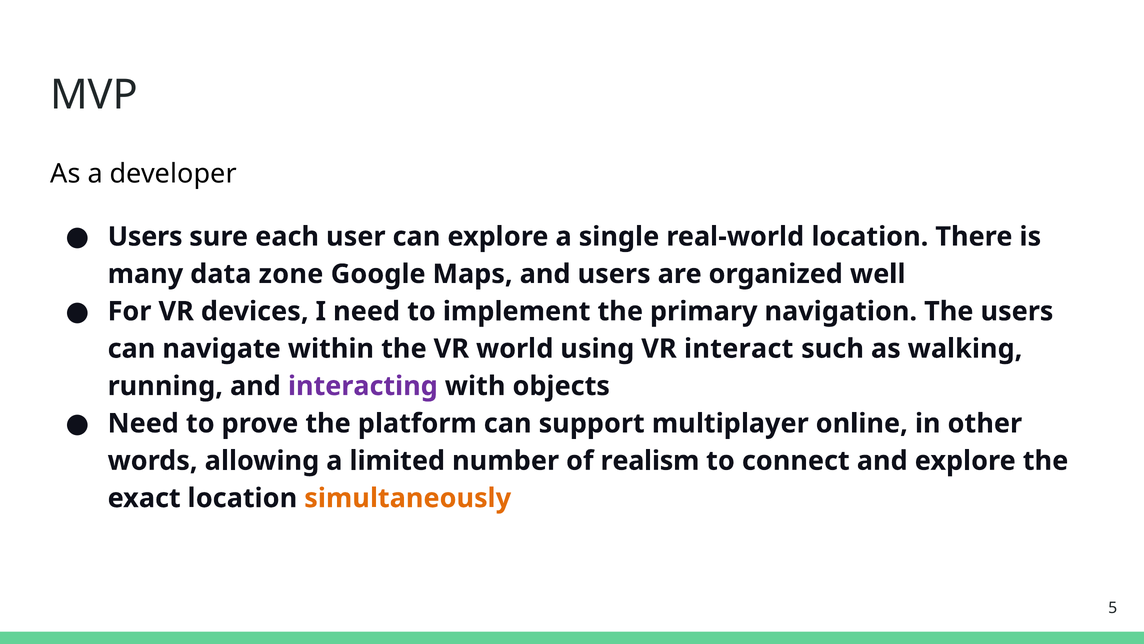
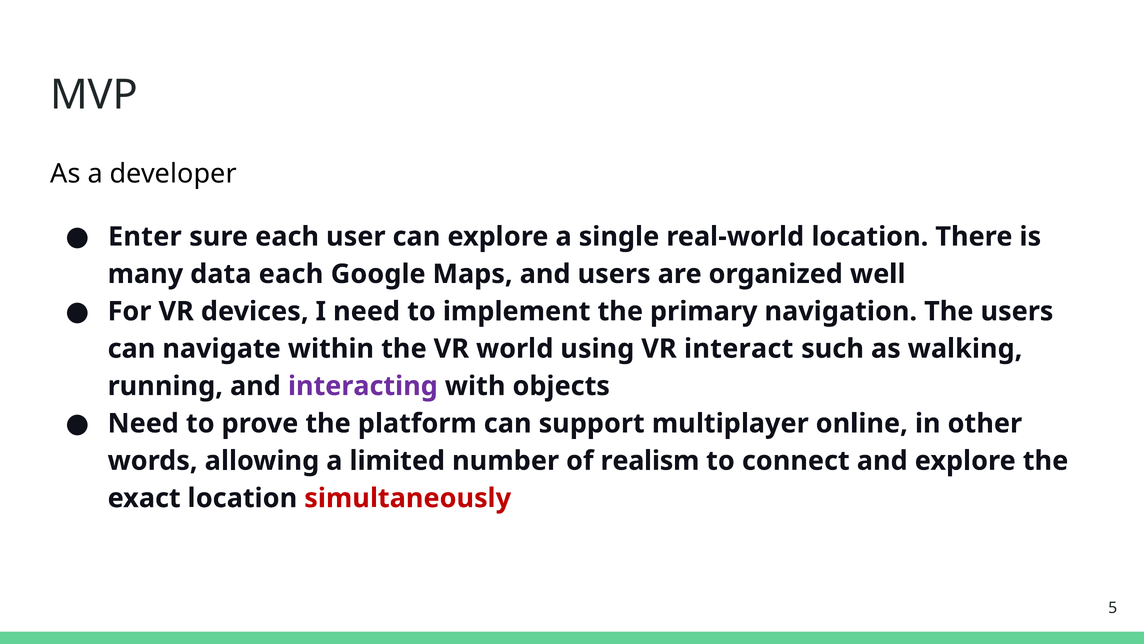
Users at (145, 237): Users -> Enter
data zone: zone -> each
simultaneously colour: orange -> red
